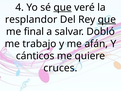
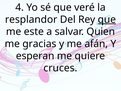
que at (63, 7) underline: present -> none
final: final -> este
Dobló: Dobló -> Quien
trabajo: trabajo -> gracias
cánticos: cánticos -> esperan
